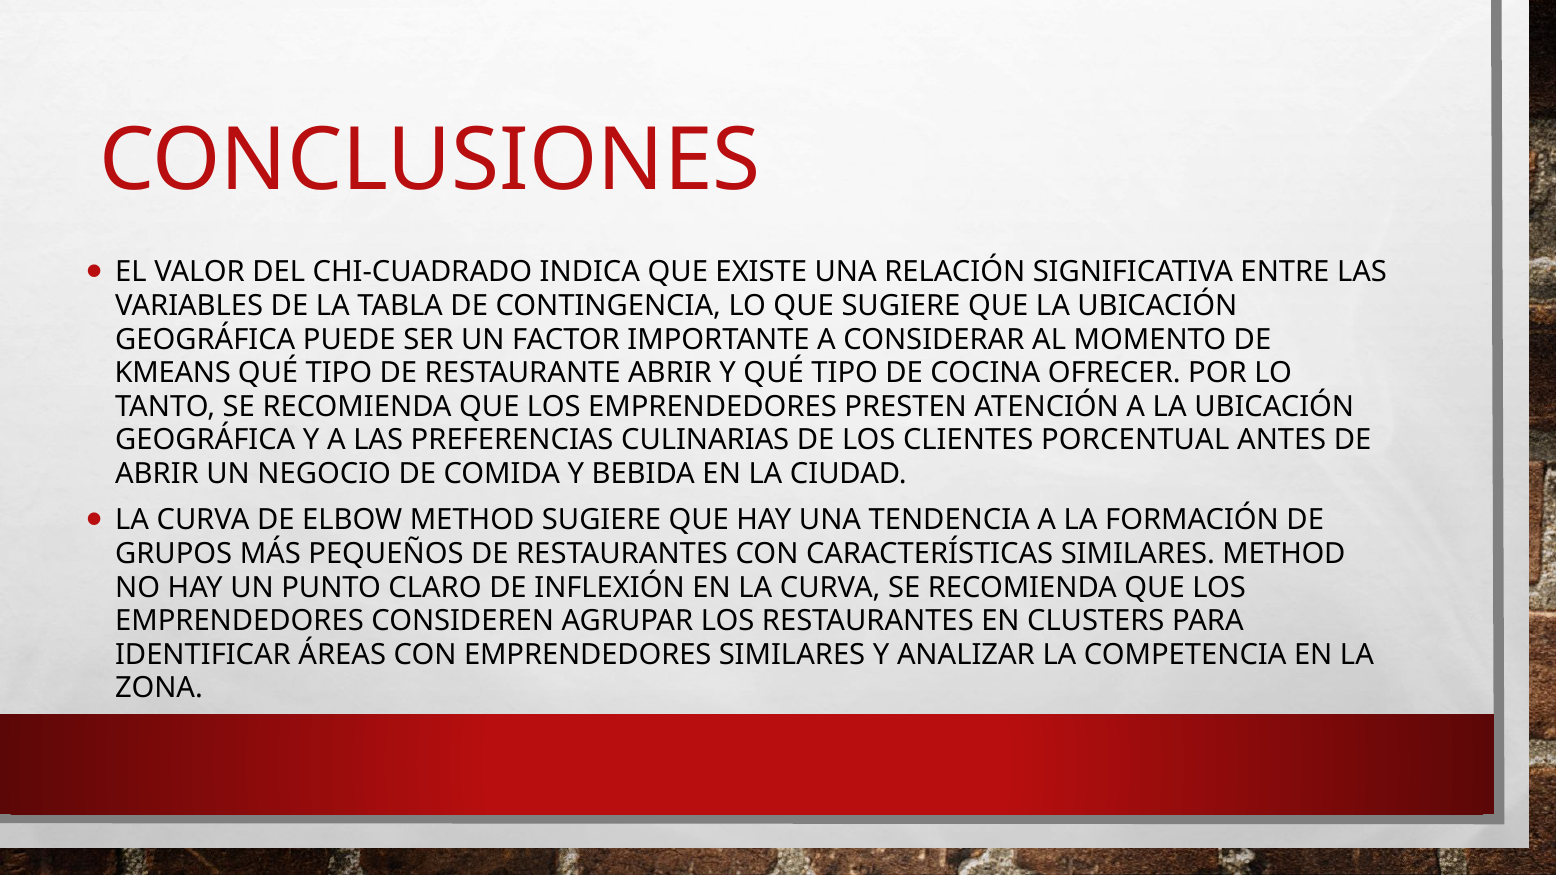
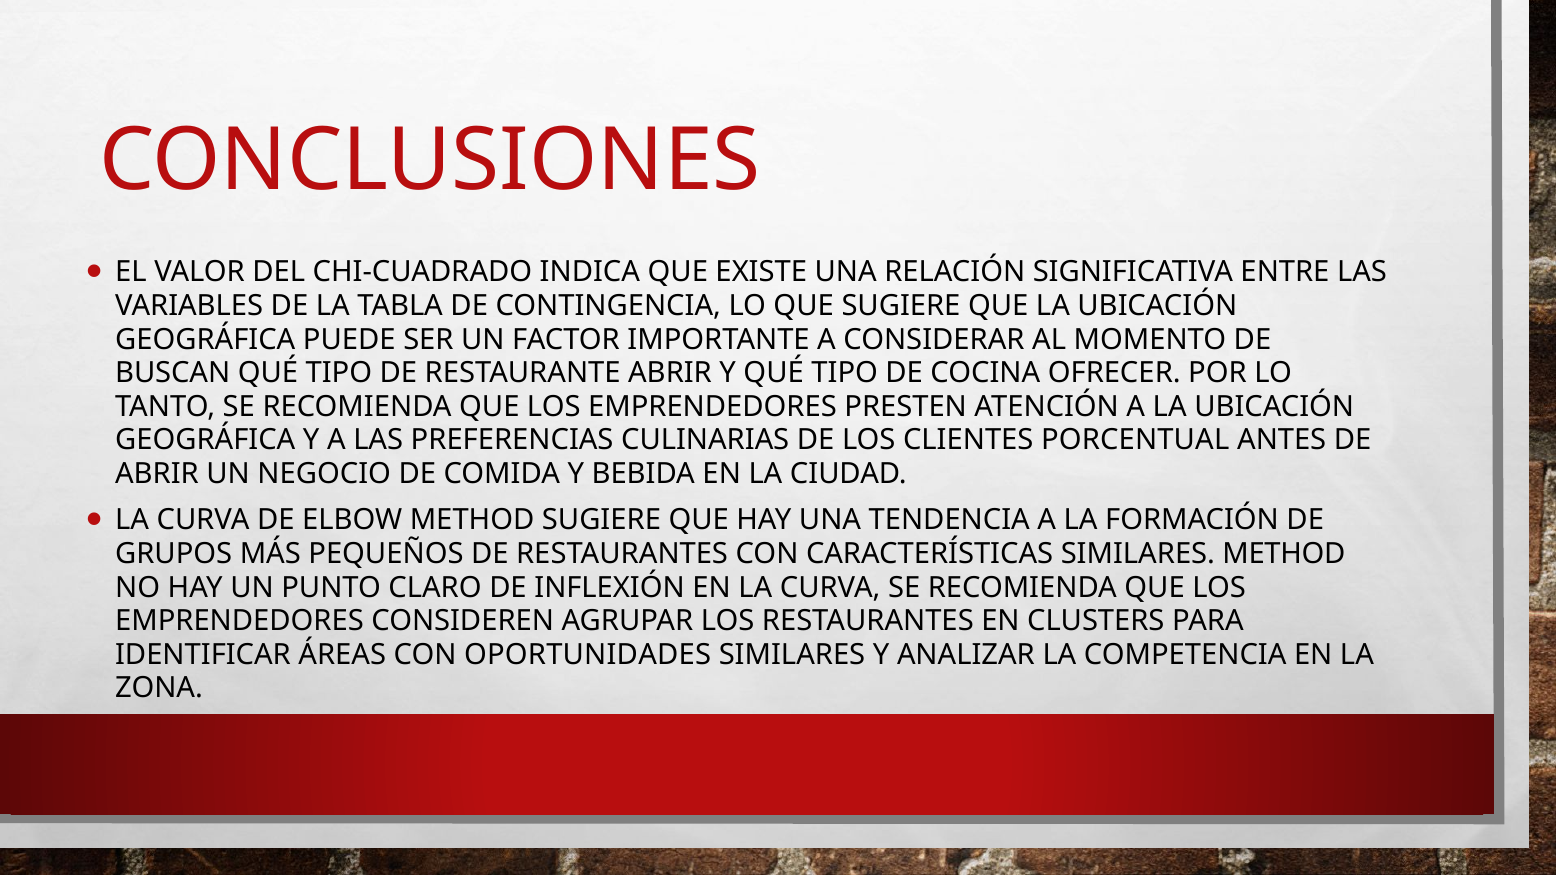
KMEANS: KMEANS -> BUSCAN
CON EMPRENDEDORES: EMPRENDEDORES -> OPORTUNIDADES
